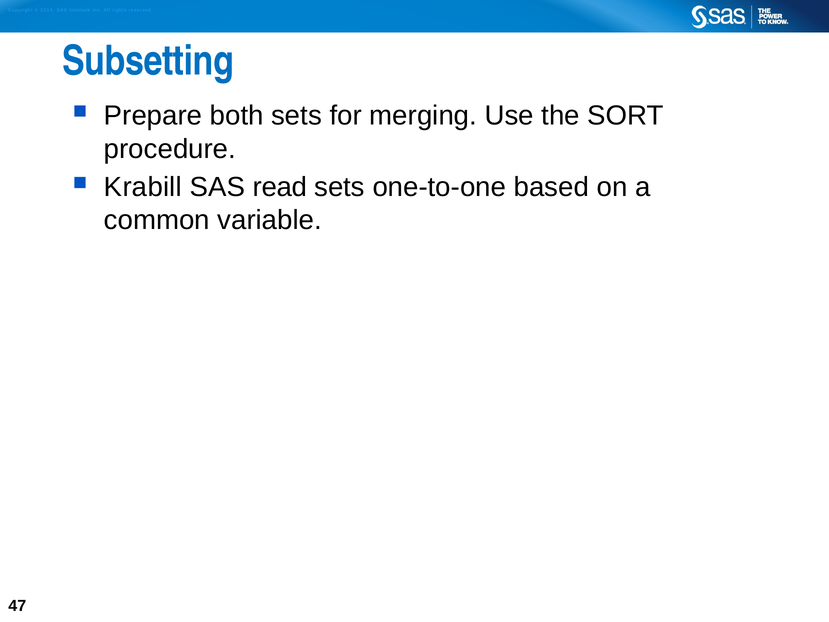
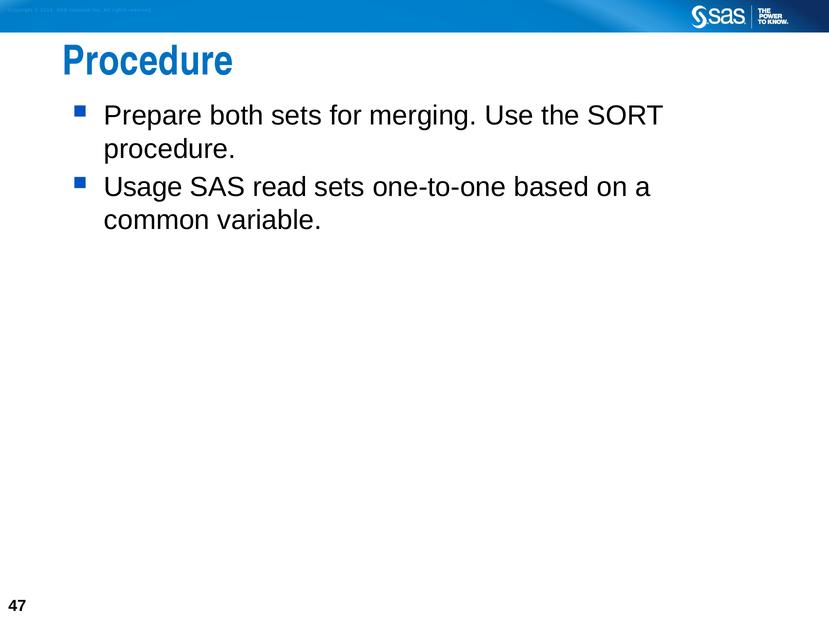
Subsetting at (148, 61): Subsetting -> Procedure
Krabill: Krabill -> Usage
